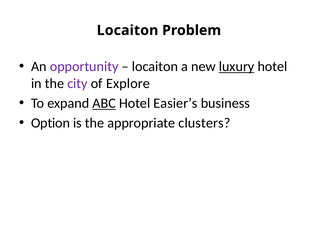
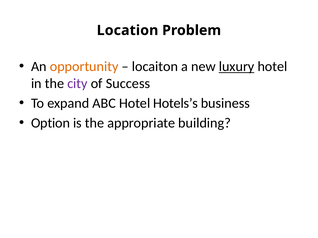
Locaiton at (128, 30): Locaiton -> Location
opportunity colour: purple -> orange
Explore: Explore -> Success
ABC underline: present -> none
Easier’s: Easier’s -> Hotels’s
clusters: clusters -> building
